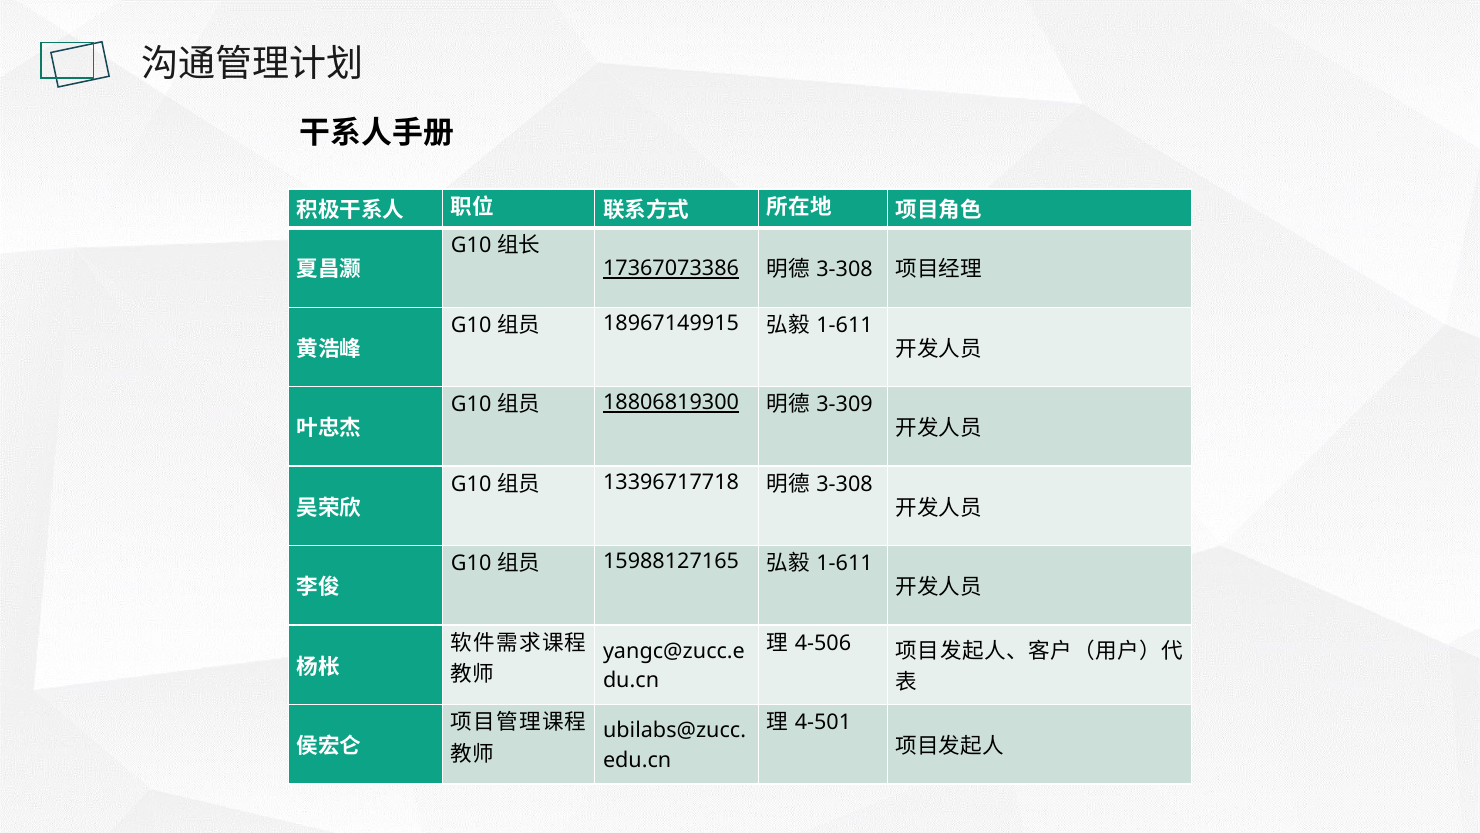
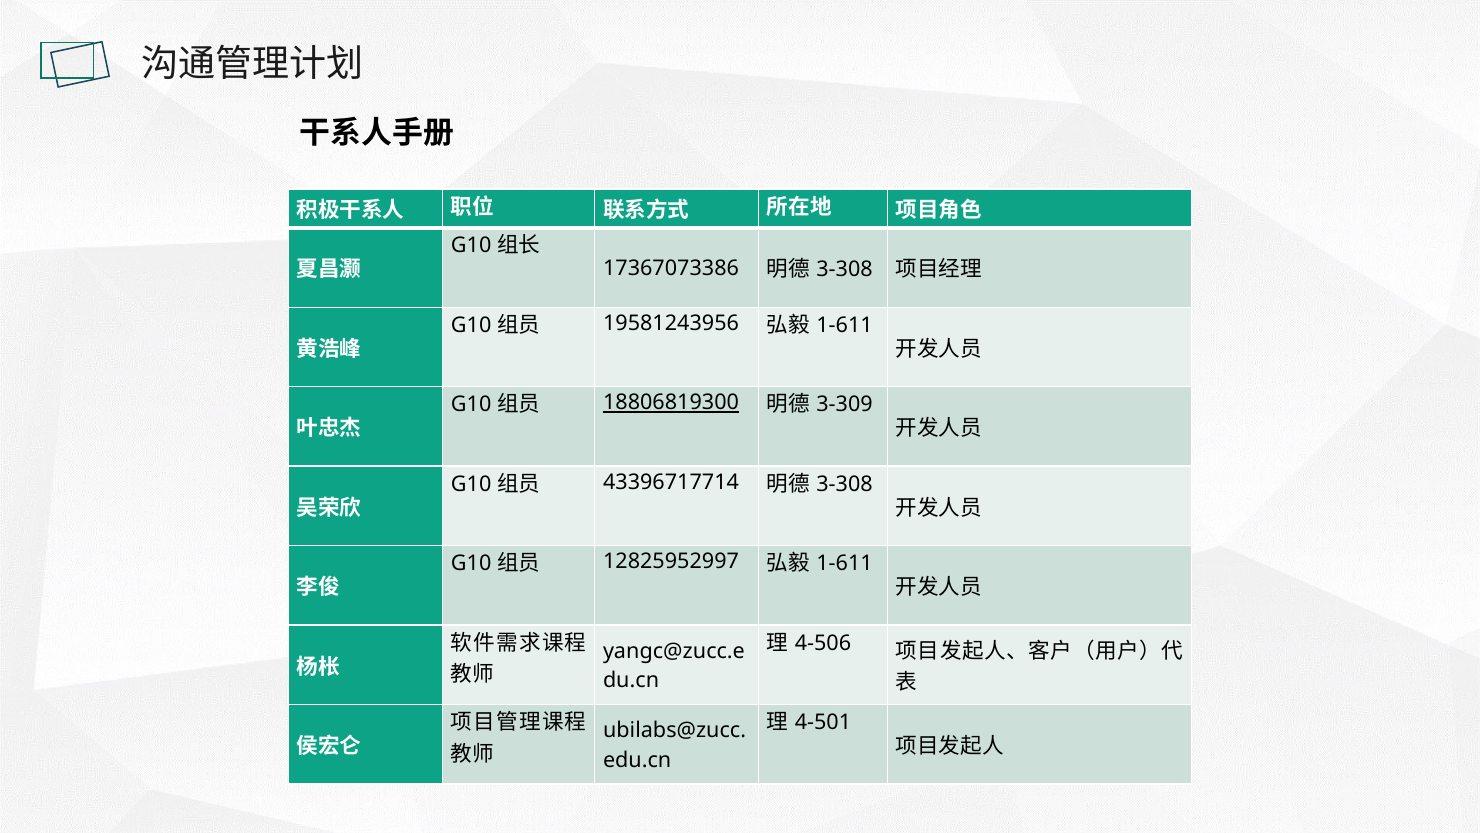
17367073386 underline: present -> none
18967149915: 18967149915 -> 19581243956
13396717718: 13396717718 -> 43396717714
15988127165: 15988127165 -> 12825952997
